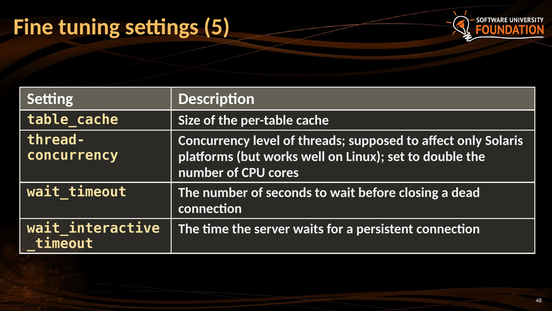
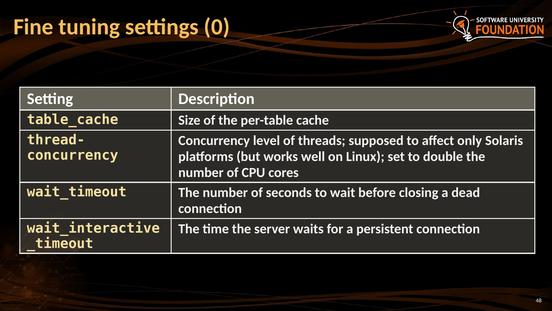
5: 5 -> 0
